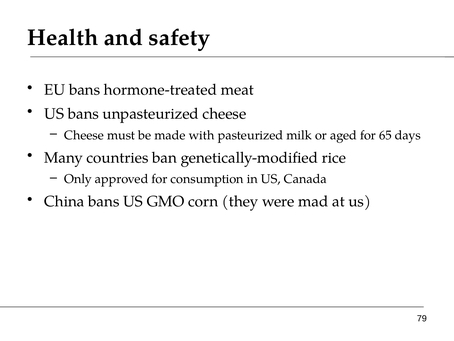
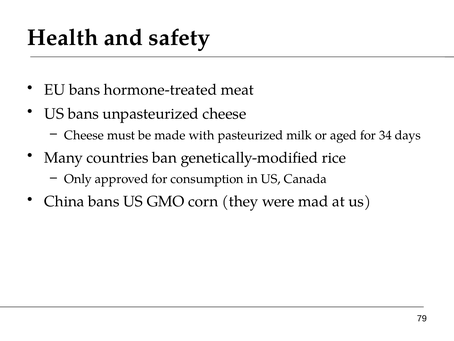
65: 65 -> 34
